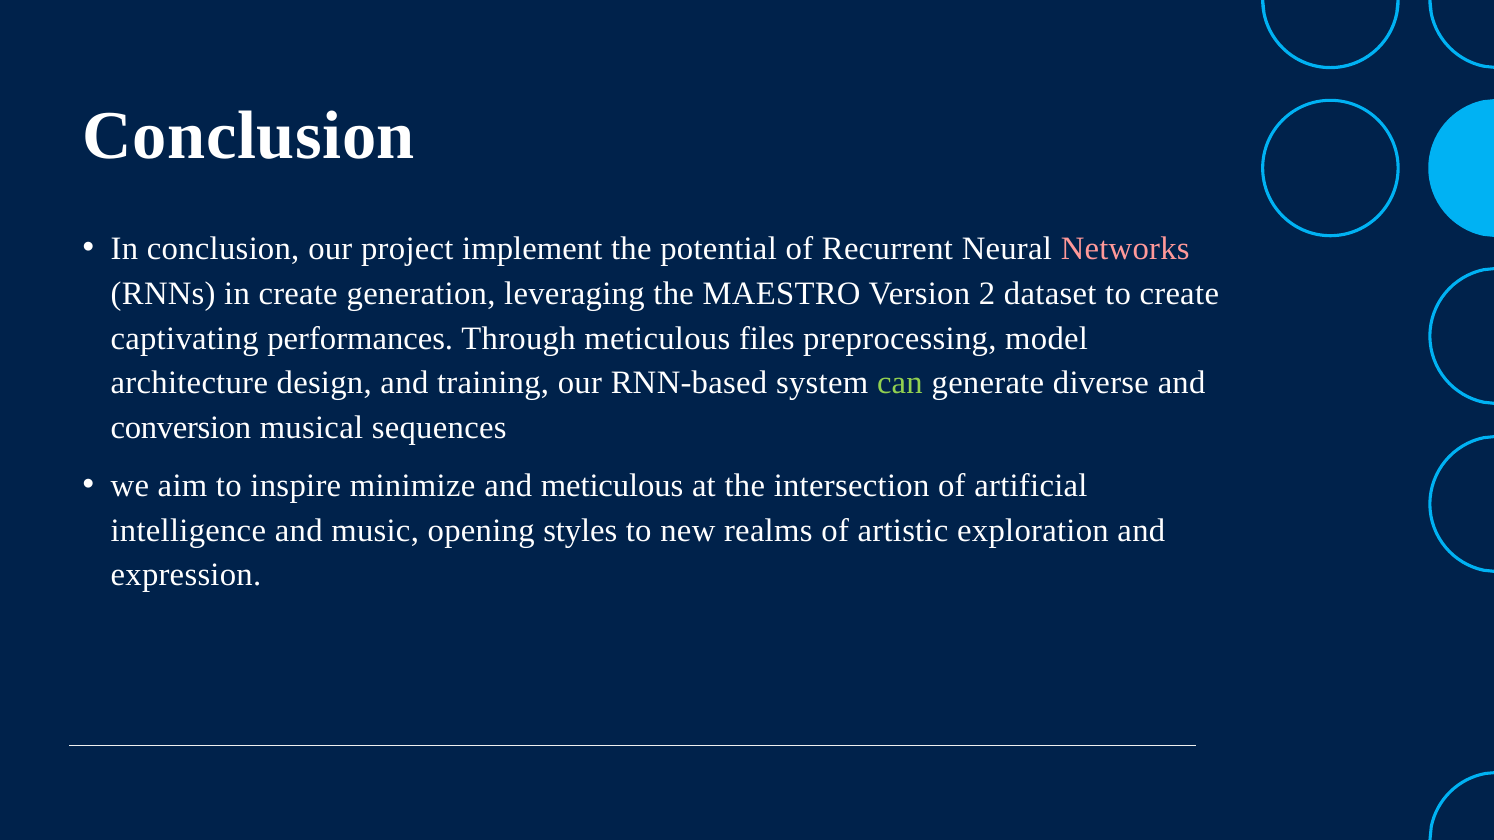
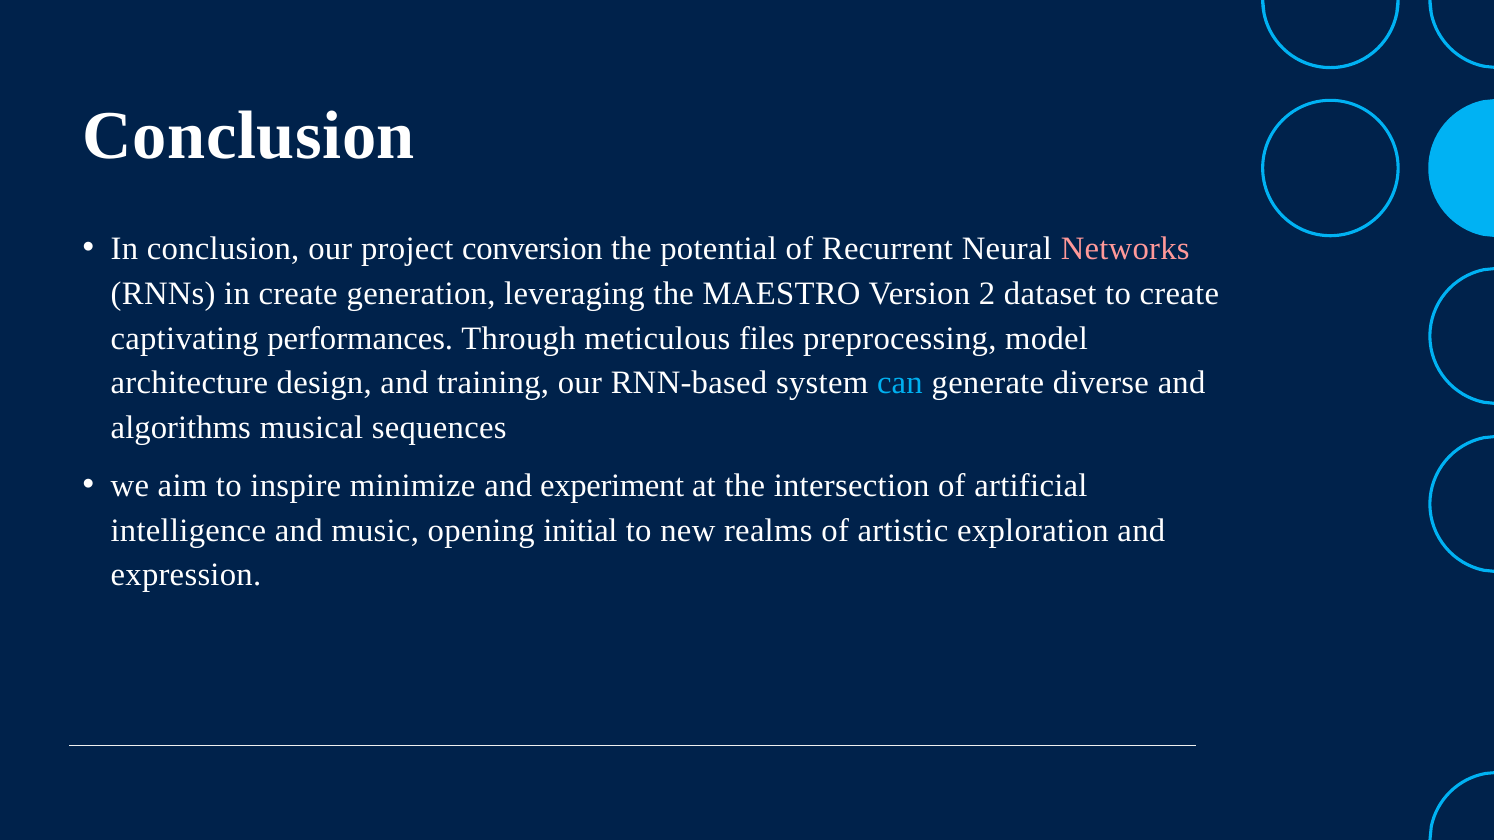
implement: implement -> conversion
can colour: light green -> light blue
conversion: conversion -> algorithms
and meticulous: meticulous -> experiment
styles: styles -> initial
